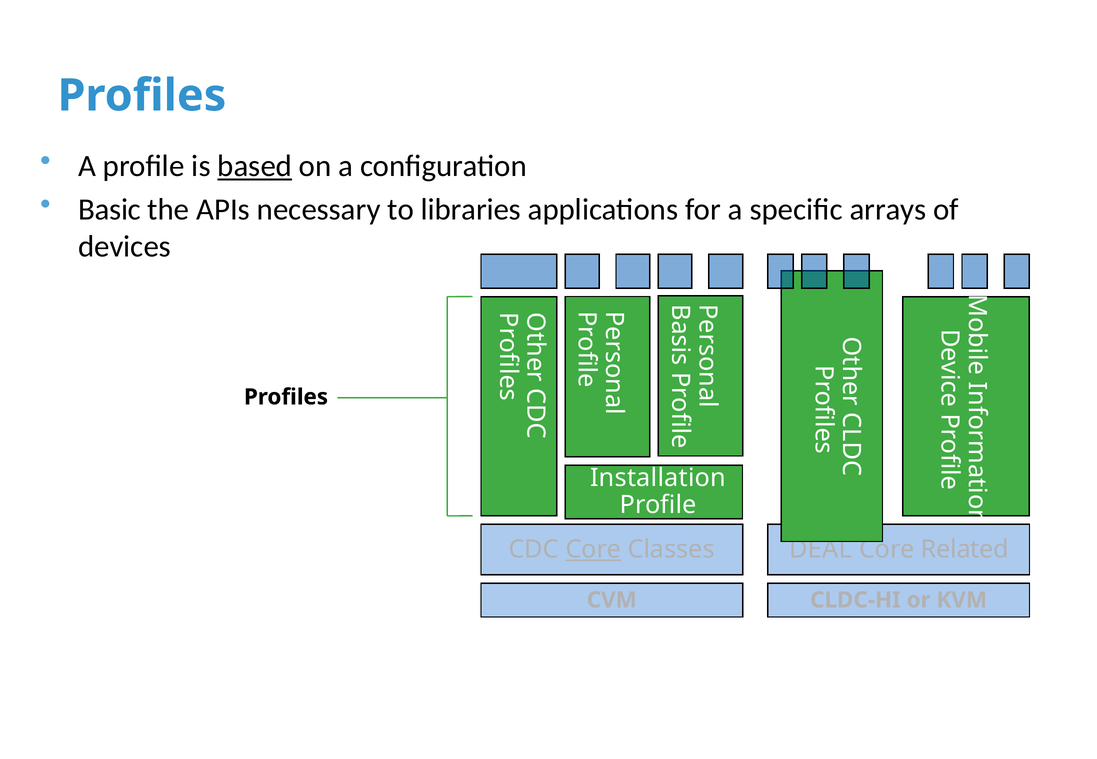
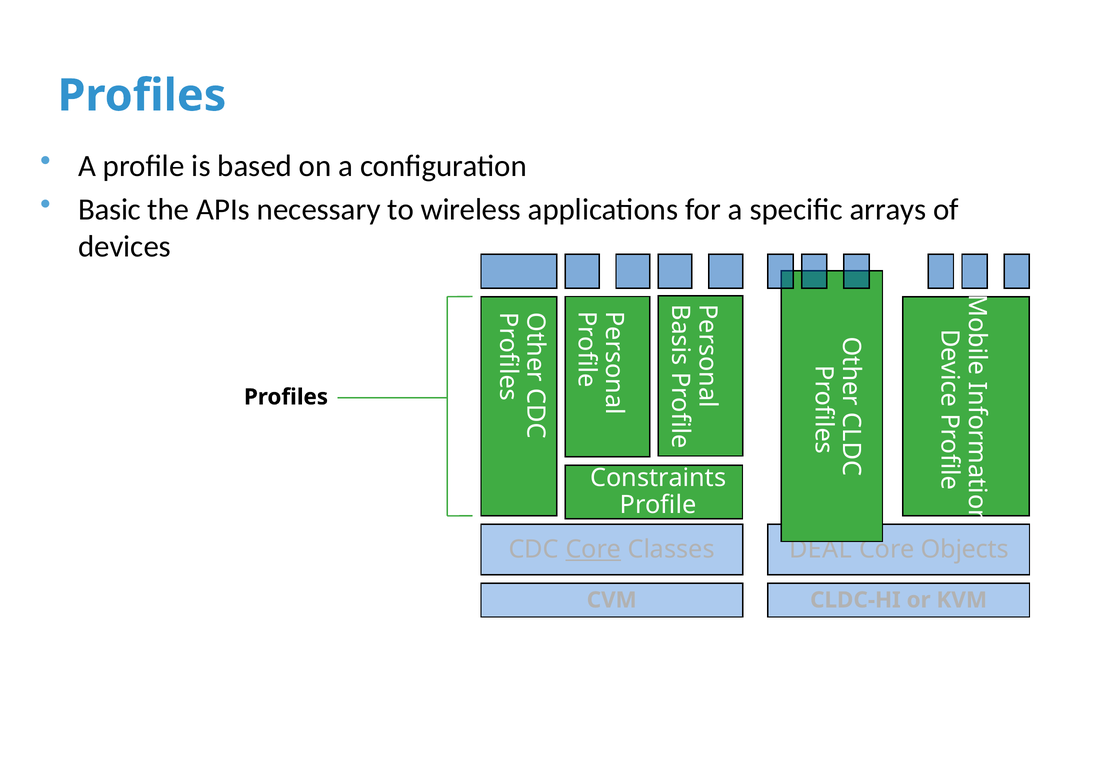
based underline: present -> none
libraries: libraries -> wireless
Installation: Installation -> Constraints
Related: Related -> Objects
